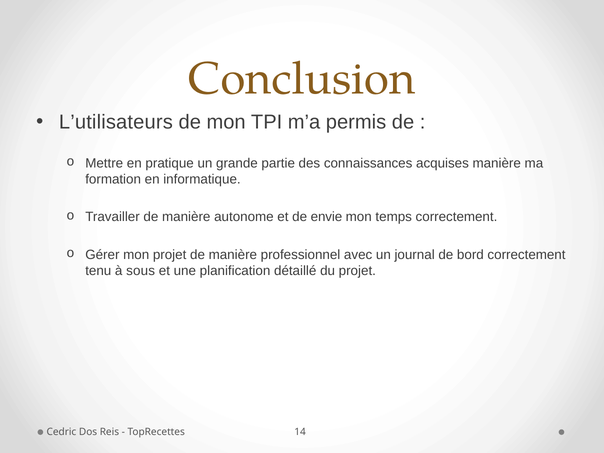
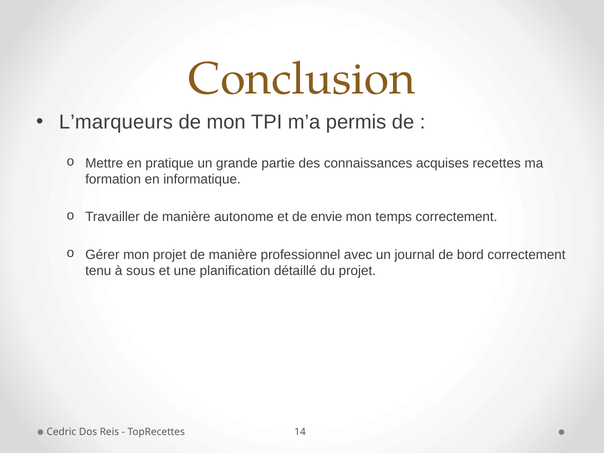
L’utilisateurs: L’utilisateurs -> L’marqueurs
acquises manière: manière -> recettes
